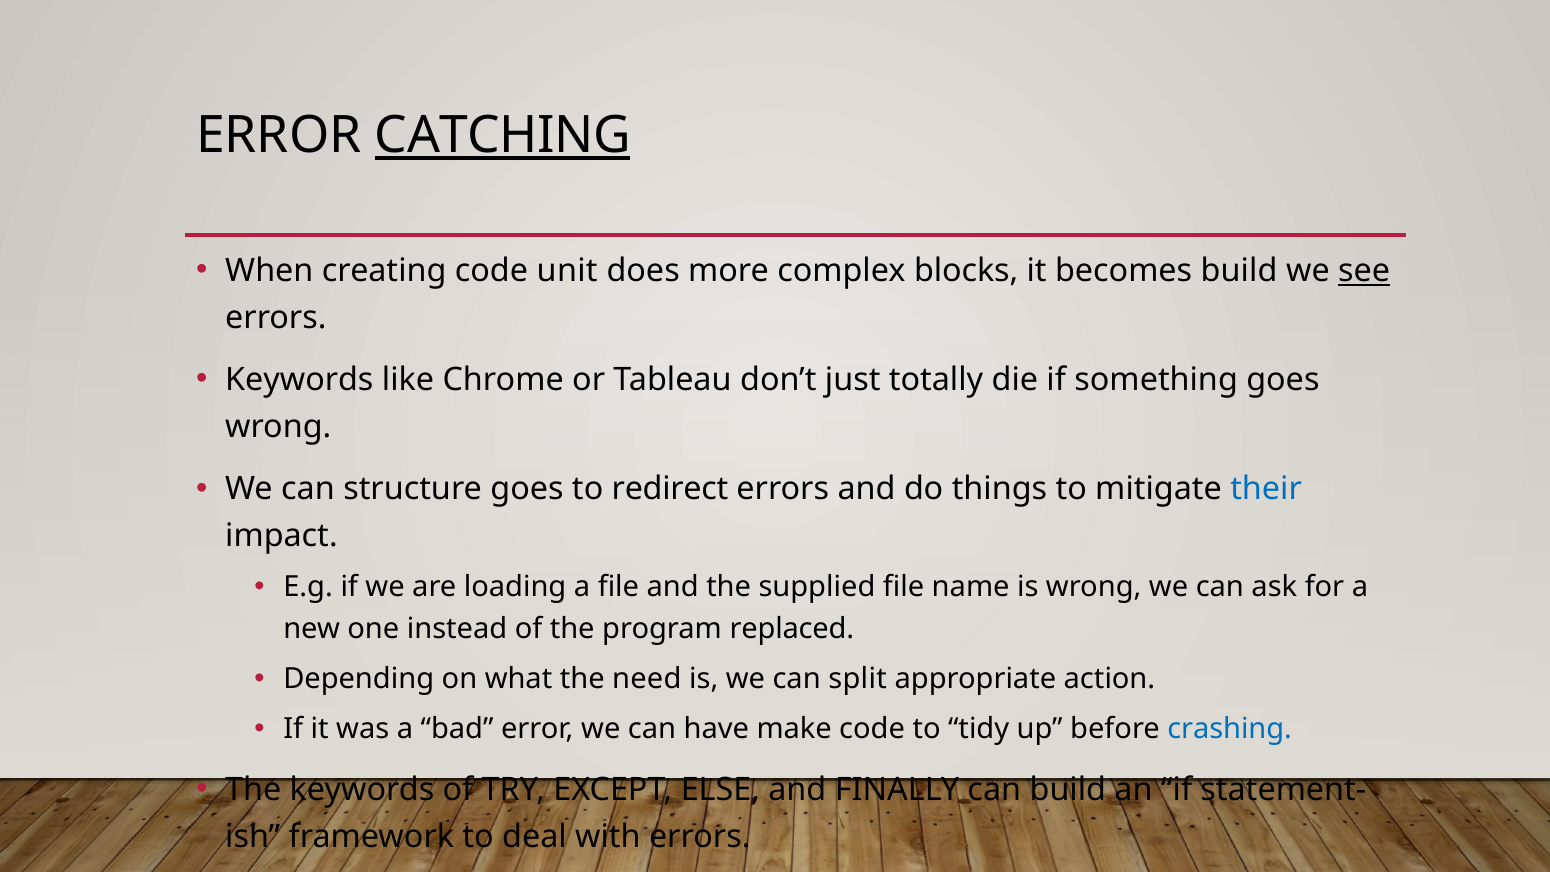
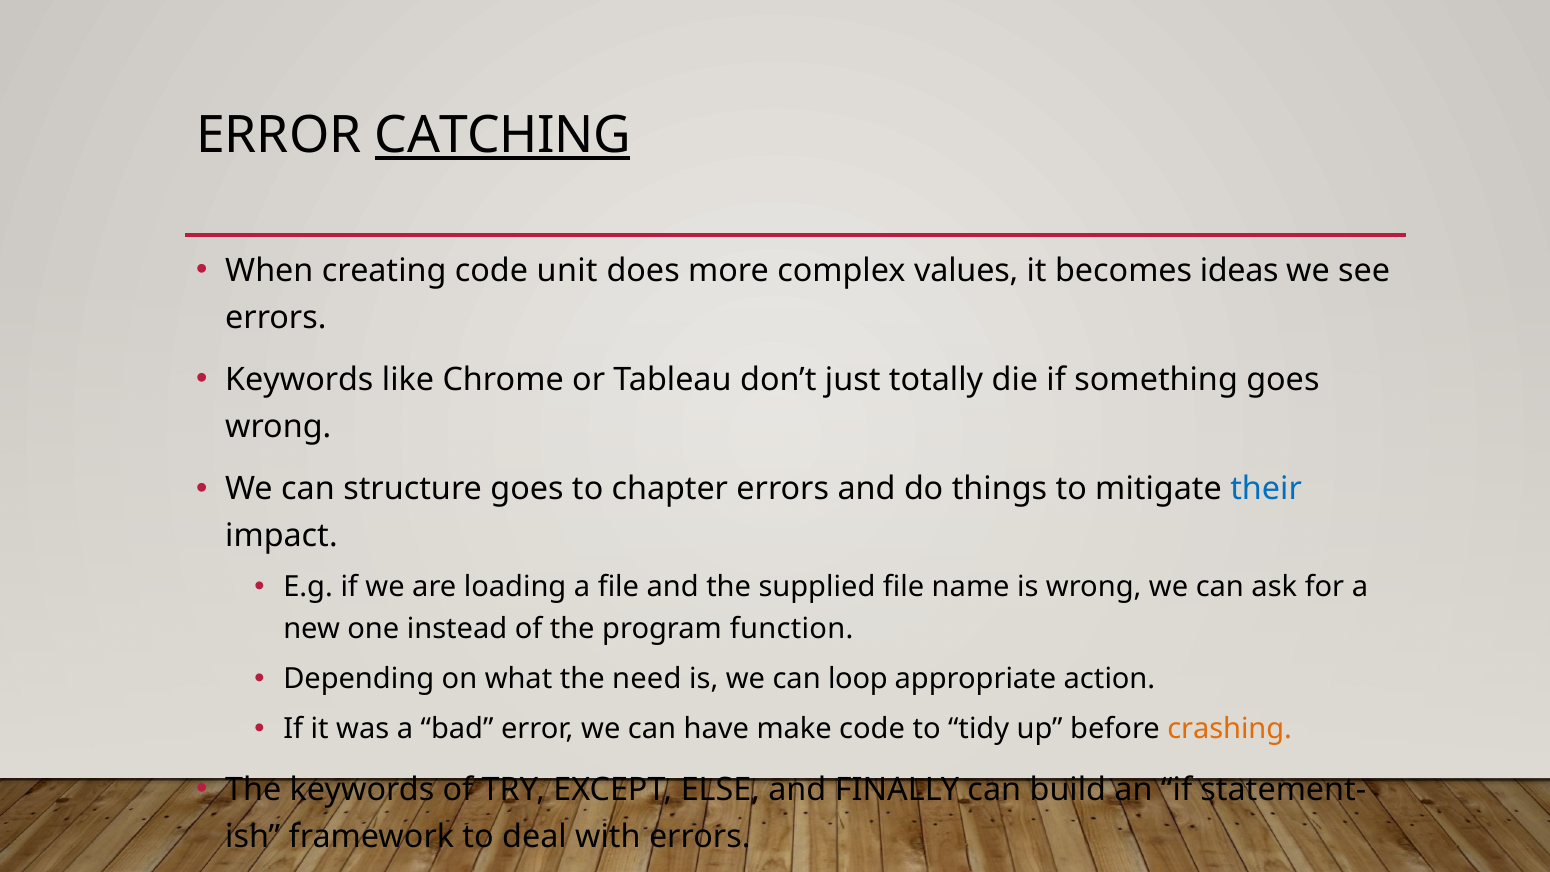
blocks: blocks -> values
becomes build: build -> ideas
see underline: present -> none
redirect: redirect -> chapter
replaced: replaced -> function
split: split -> loop
crashing colour: blue -> orange
